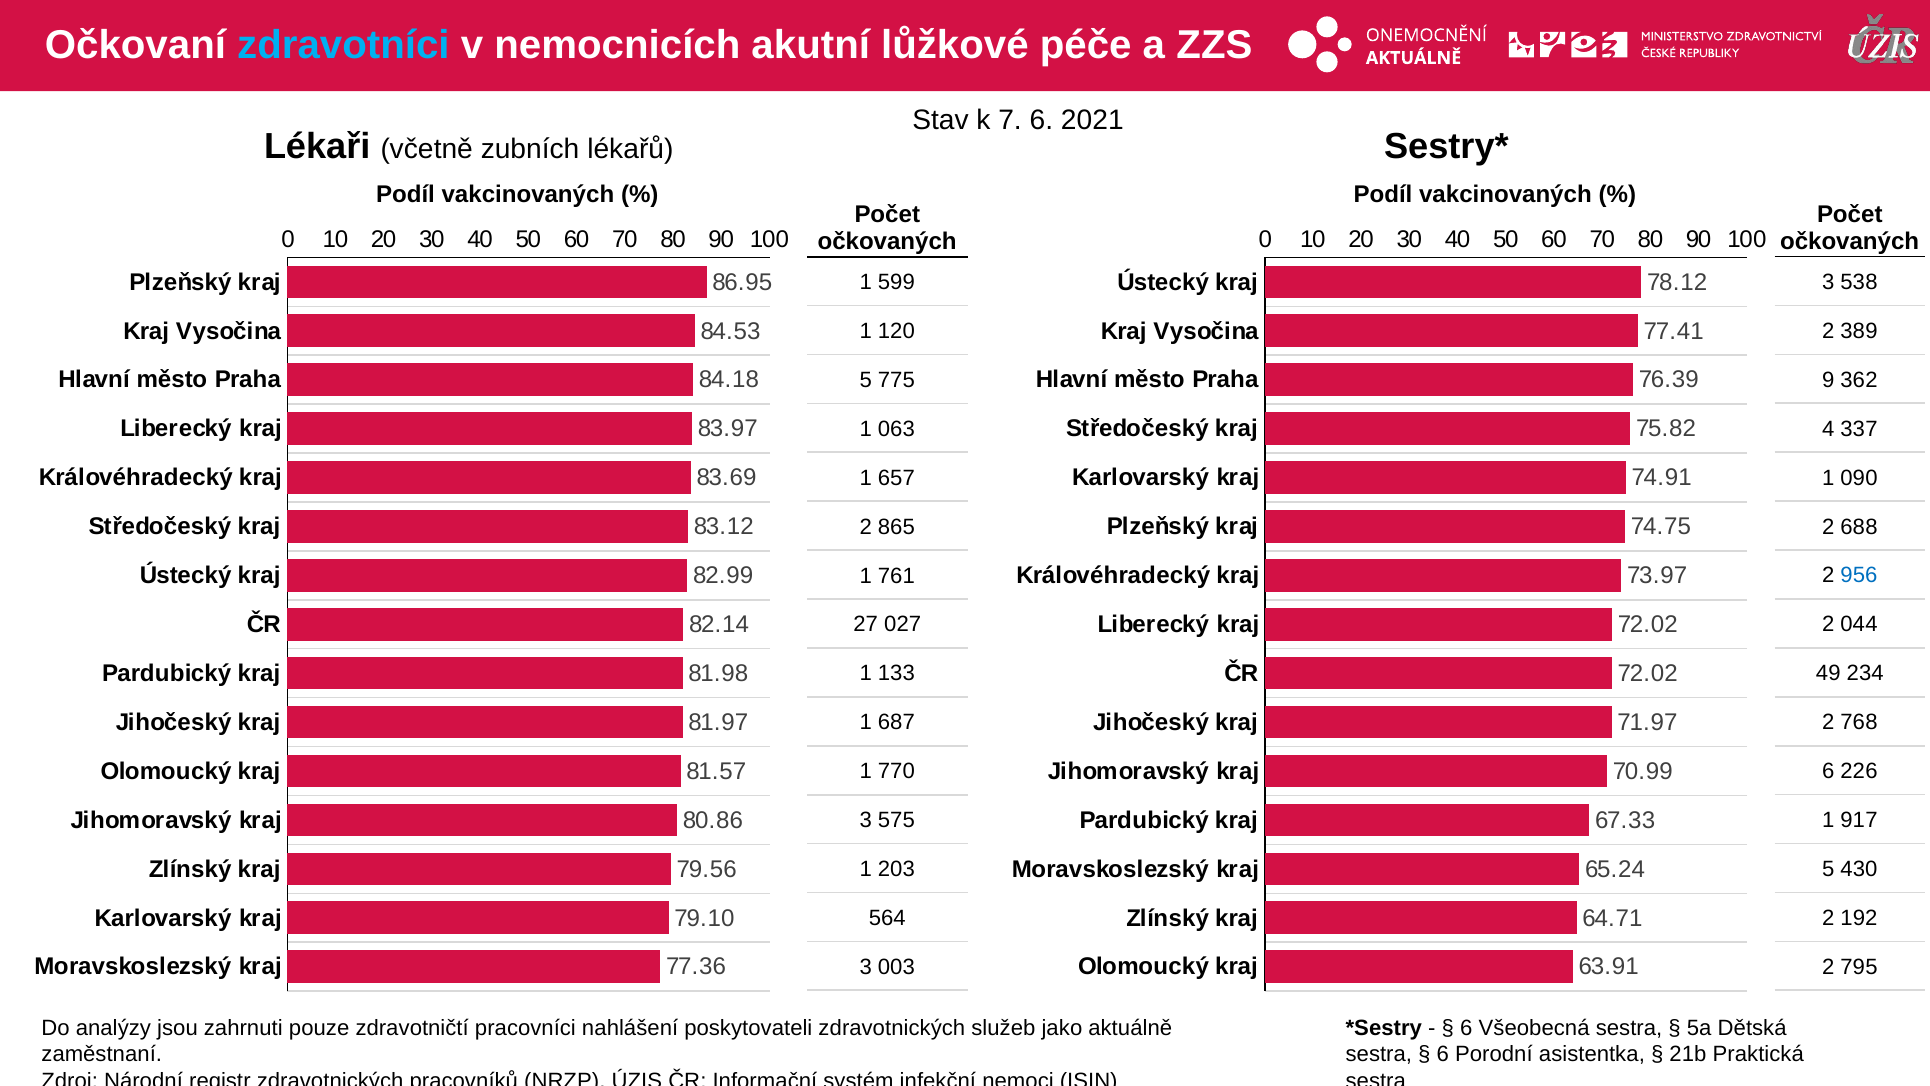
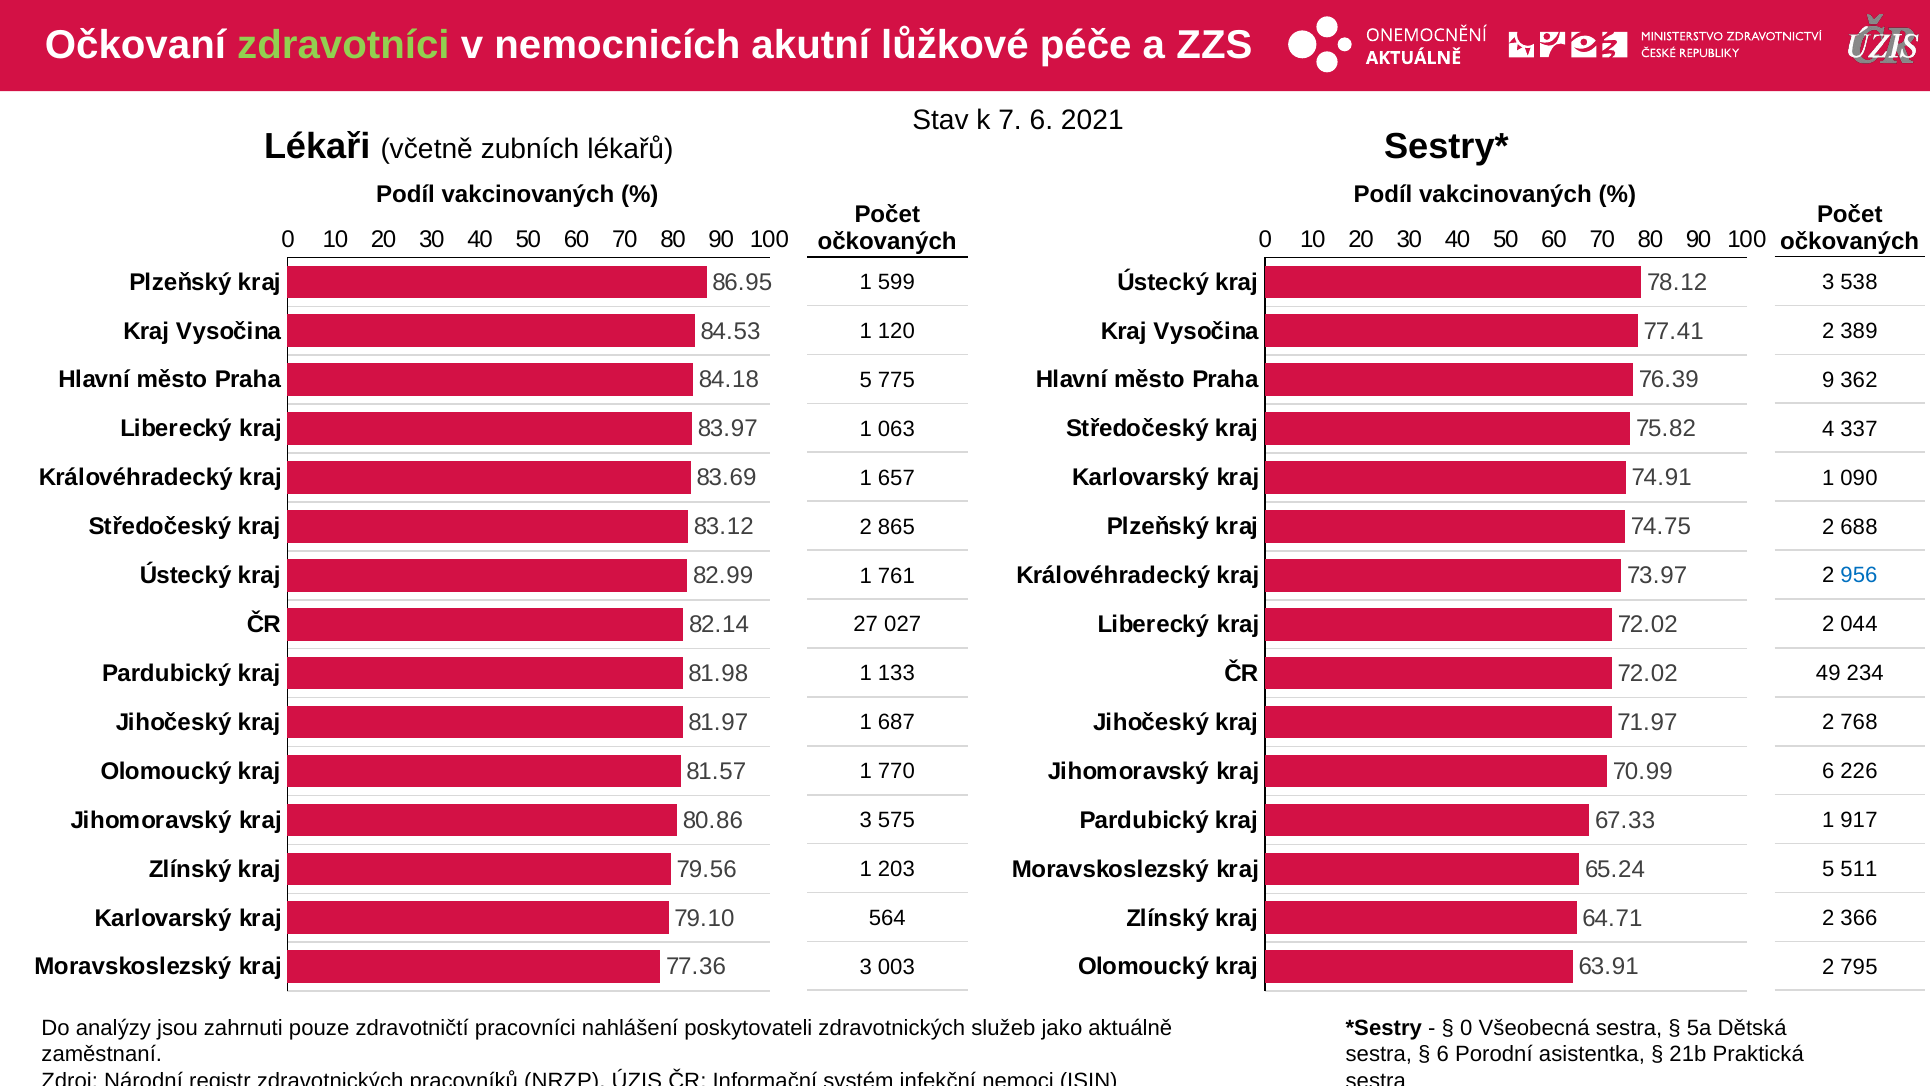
zdravotníci colour: light blue -> light green
430: 430 -> 511
192: 192 -> 366
6 at (1466, 1028): 6 -> 0
